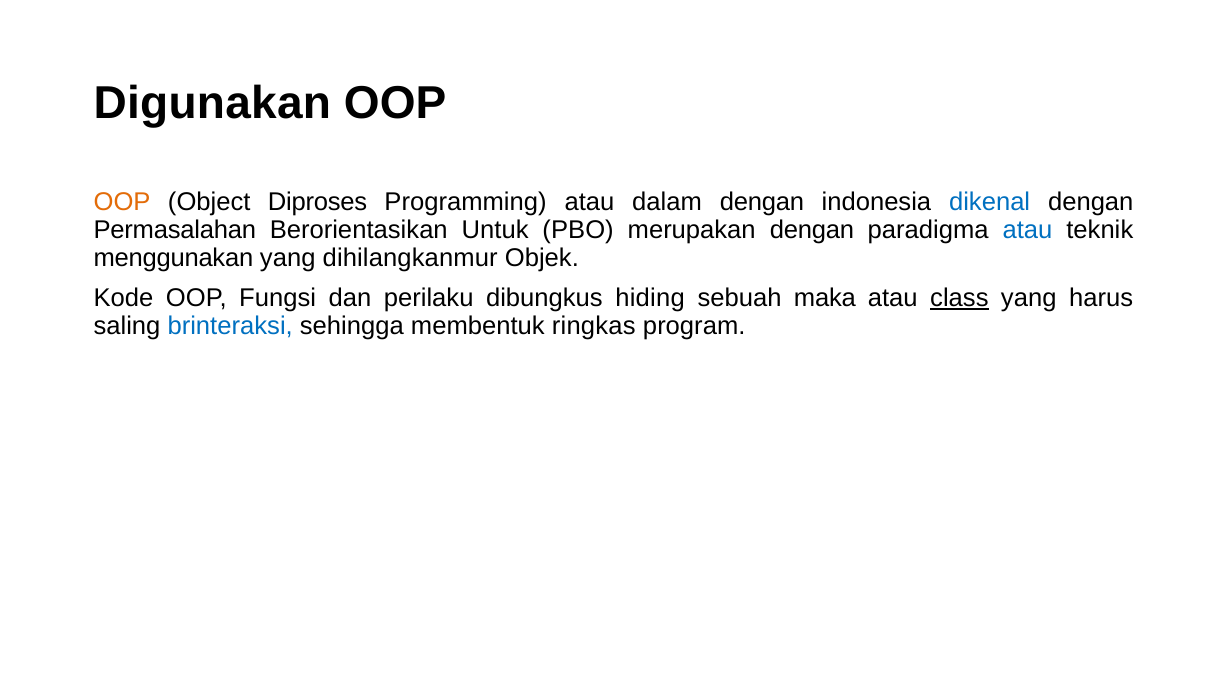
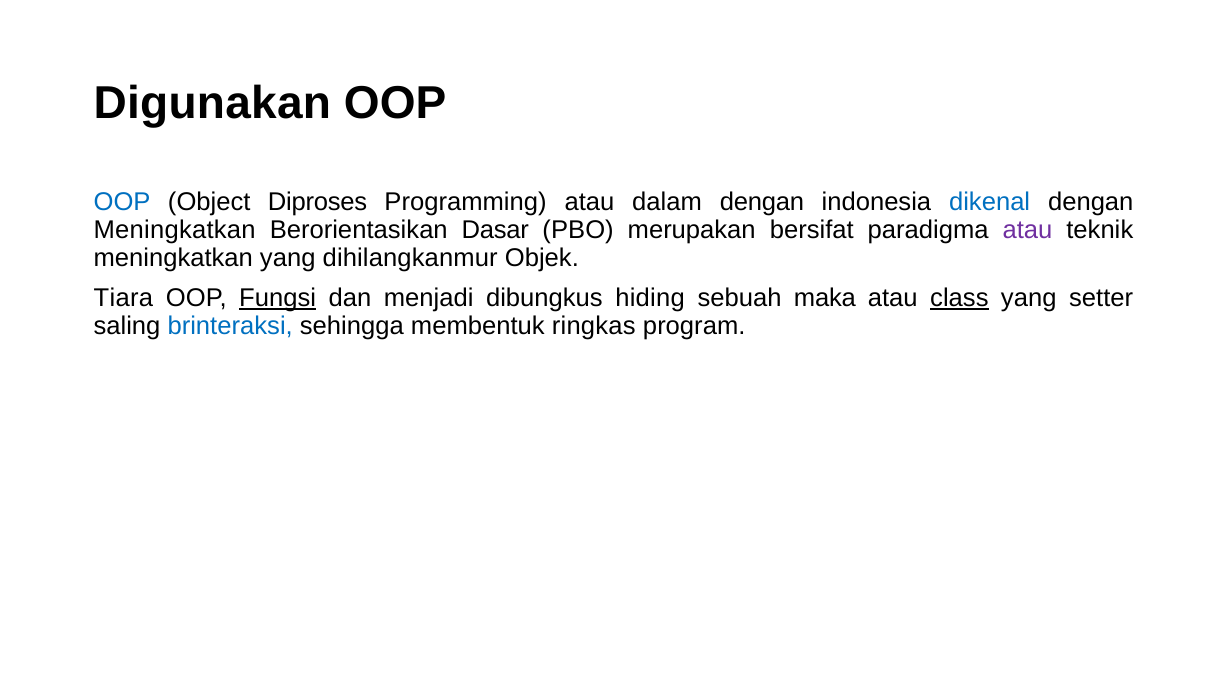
OOP at (122, 202) colour: orange -> blue
Permasalahan at (175, 230): Permasalahan -> Meningkatkan
Untuk: Untuk -> Dasar
merupakan dengan: dengan -> bersifat
atau at (1027, 230) colour: blue -> purple
menggunakan at (173, 258): menggunakan -> meningkatkan
Kode: Kode -> Tiara
Fungsi underline: none -> present
perilaku: perilaku -> menjadi
harus: harus -> setter
